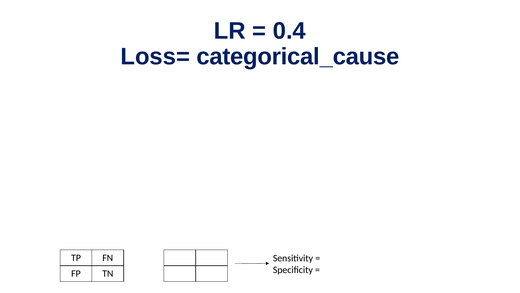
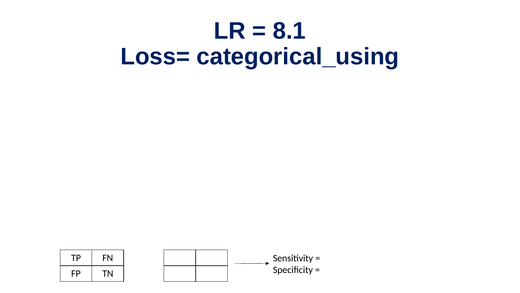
0.4: 0.4 -> 8.1
categorical_cause: categorical_cause -> categorical_using
